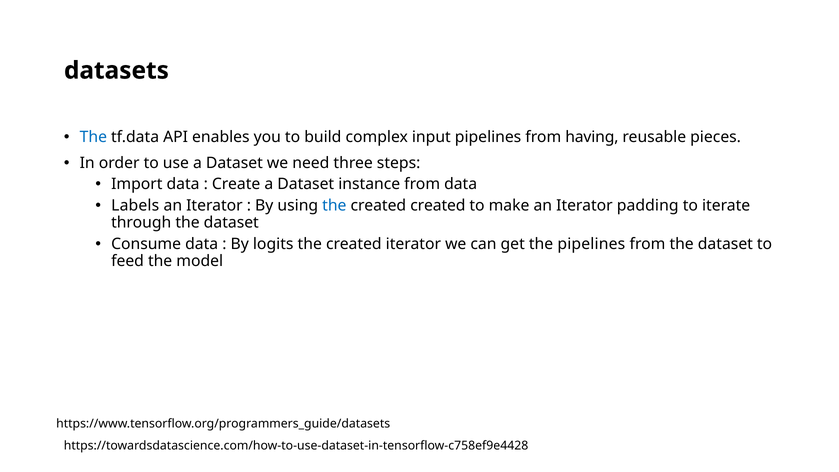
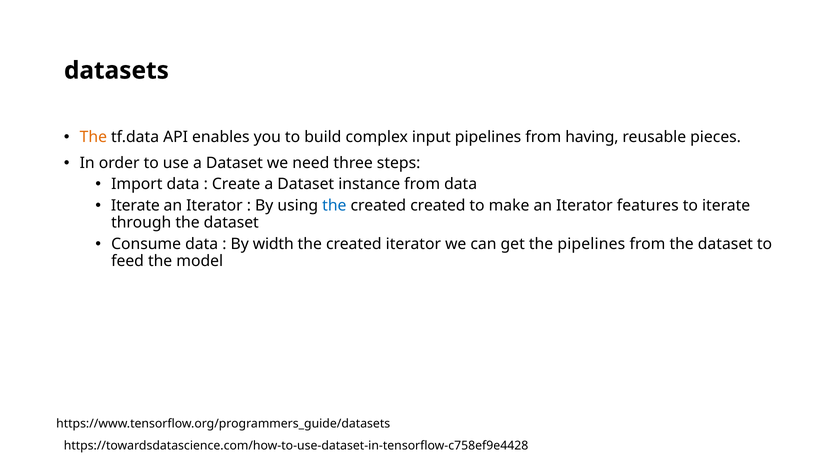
The at (93, 137) colour: blue -> orange
Labels at (135, 206): Labels -> Iterate
padding: padding -> features
logits: logits -> width
